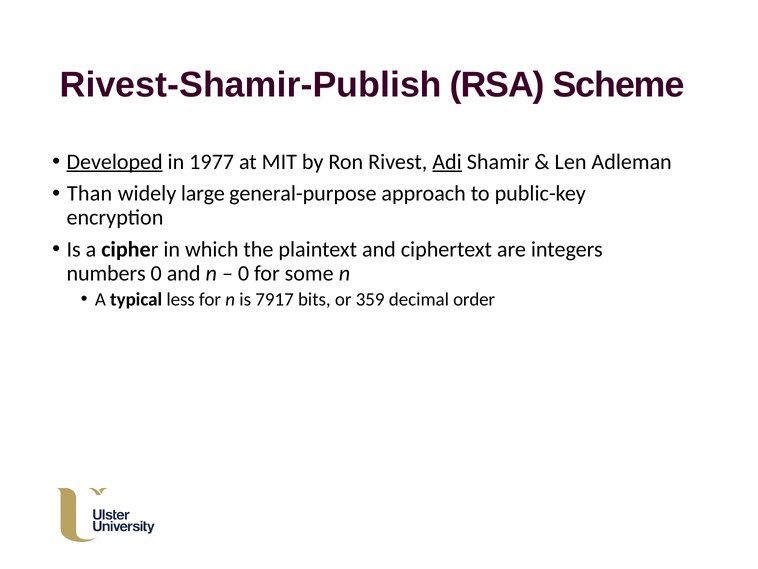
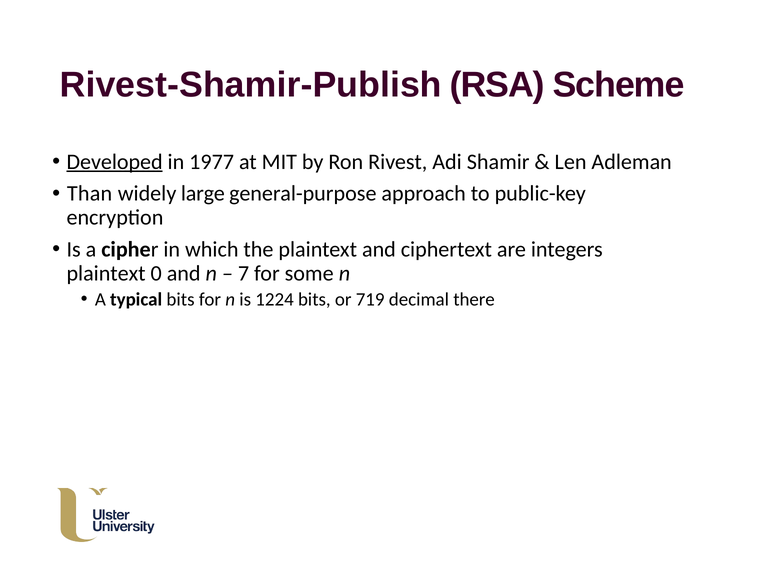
Adi underline: present -> none
numbers at (106, 273): numbers -> plaintext
0 at (244, 273): 0 -> 7
typical less: less -> bits
7917: 7917 -> 1224
359: 359 -> 719
order: order -> there
